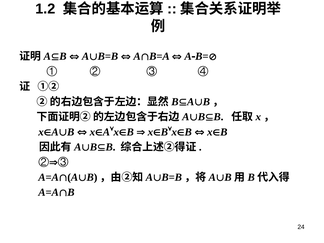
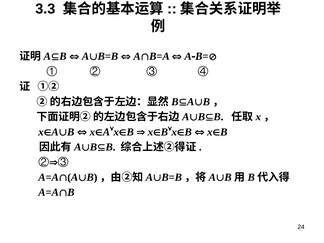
1.2: 1.2 -> 3.3
